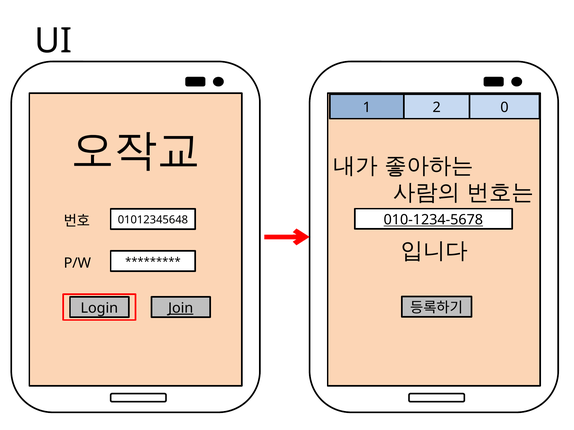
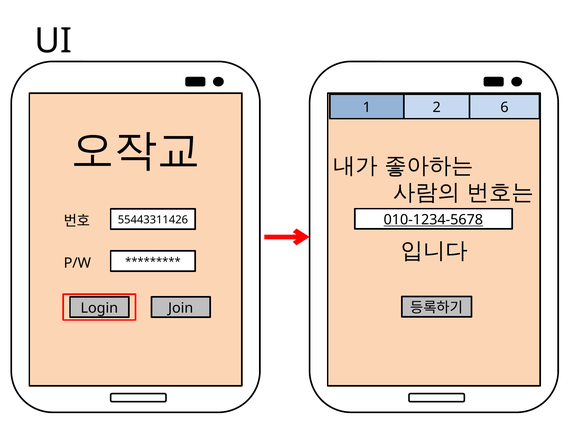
0: 0 -> 6
01012345648: 01012345648 -> 55443311426
Join underline: present -> none
